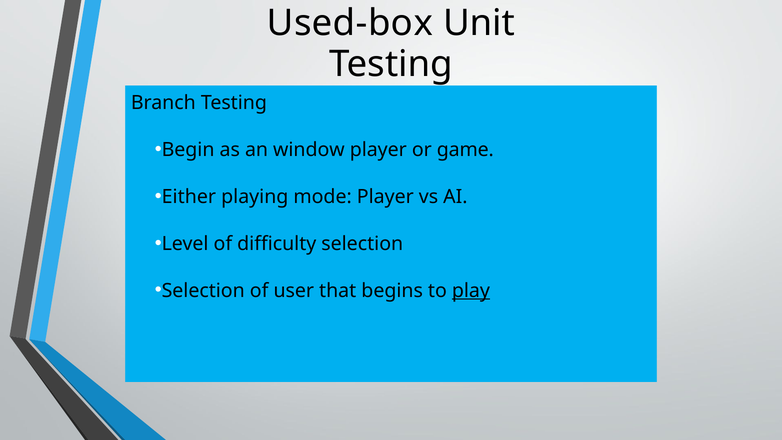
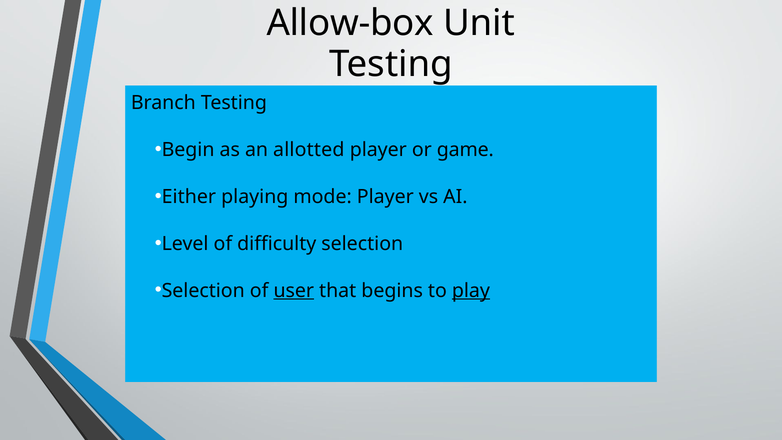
Used-box: Used-box -> Allow-box
window: window -> allotted
user underline: none -> present
